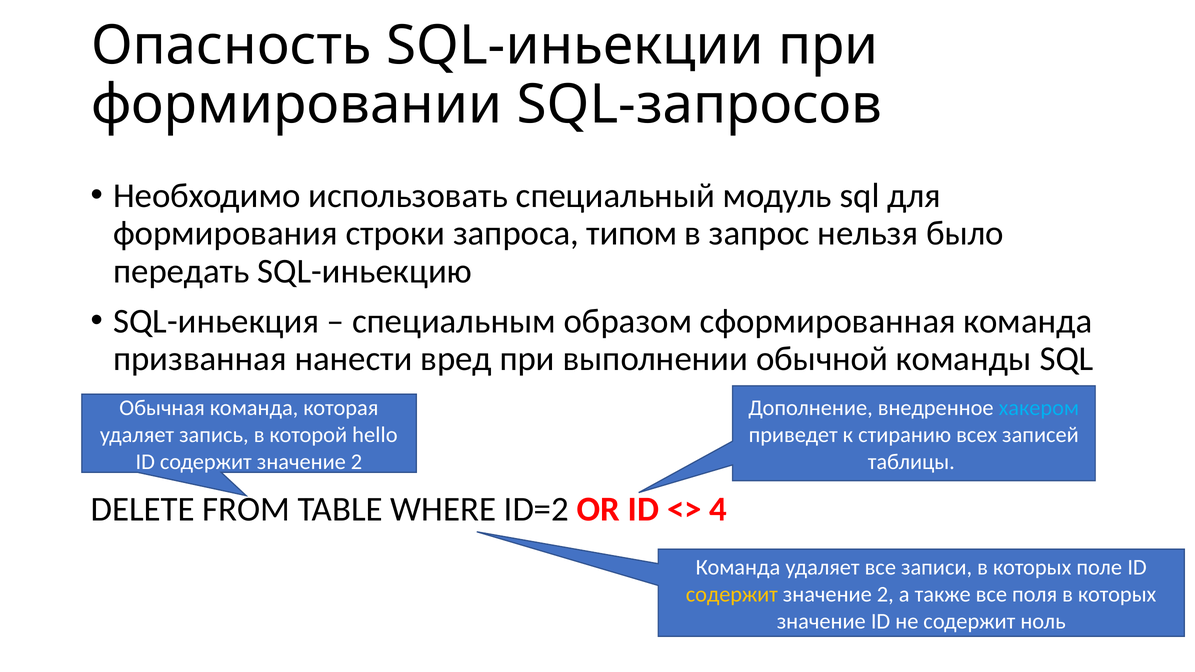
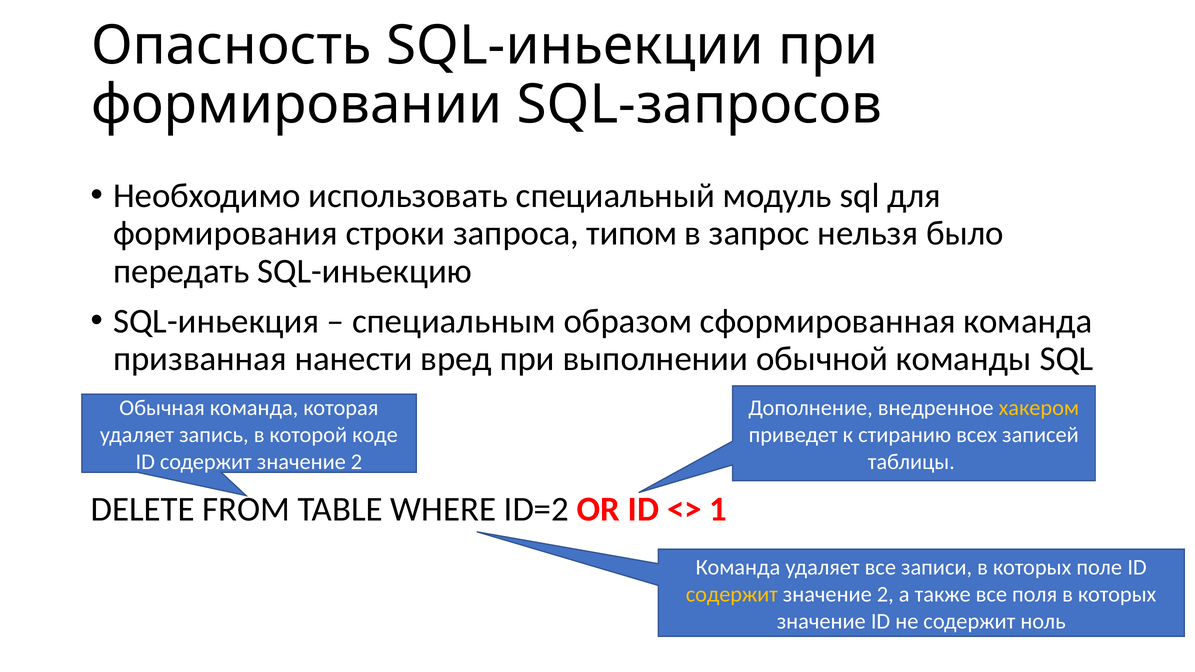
хакером colour: light blue -> yellow
hello: hello -> коде
4: 4 -> 1
